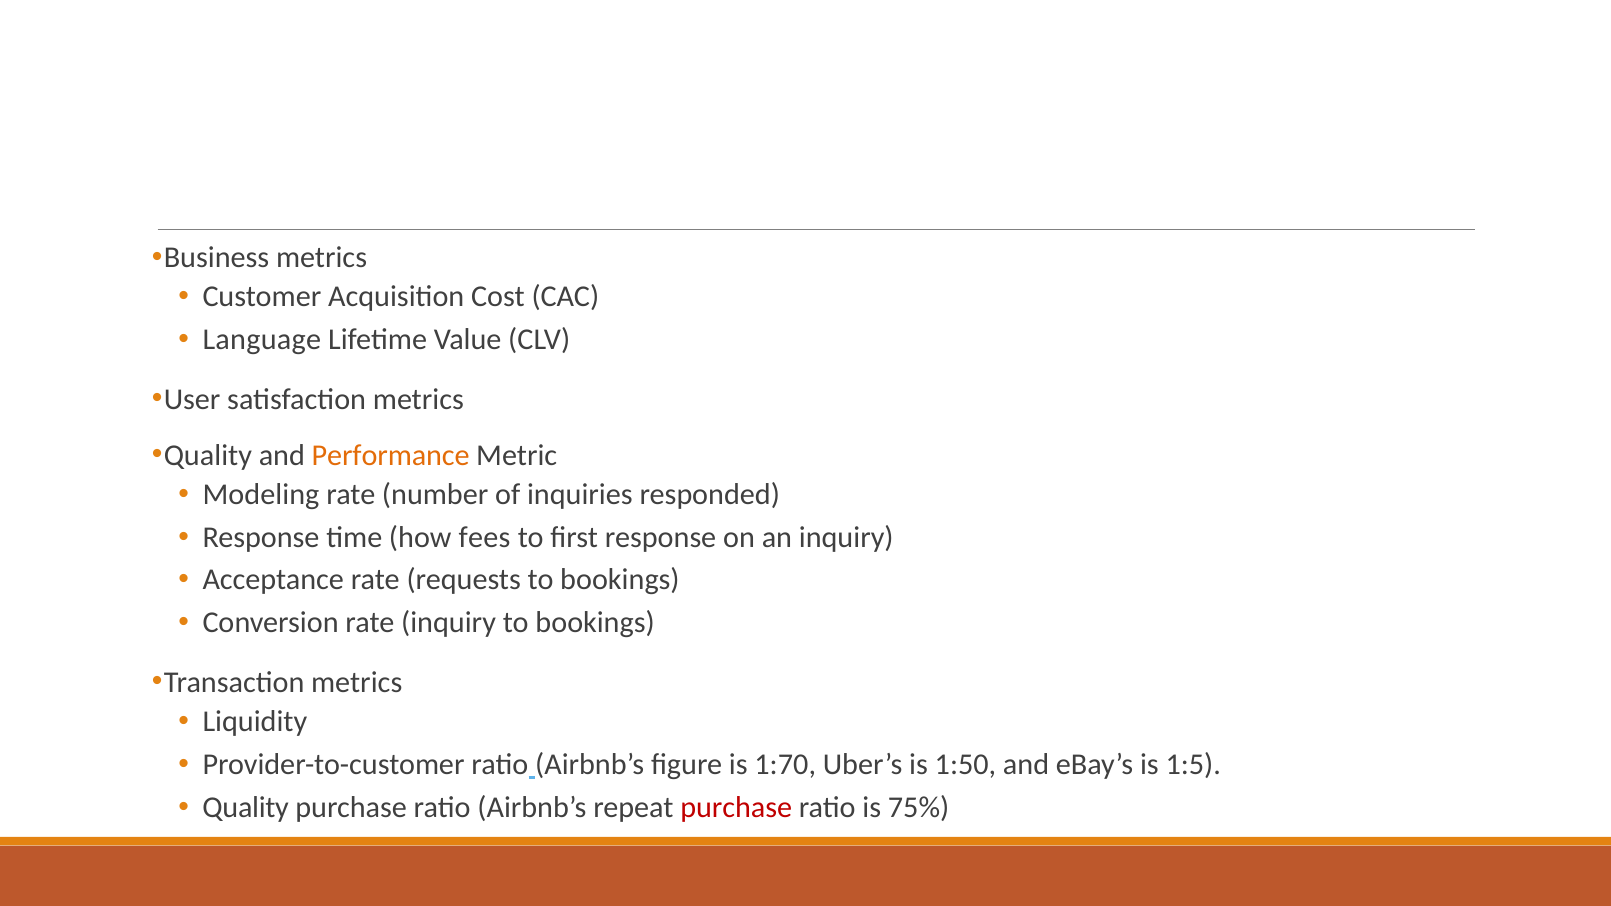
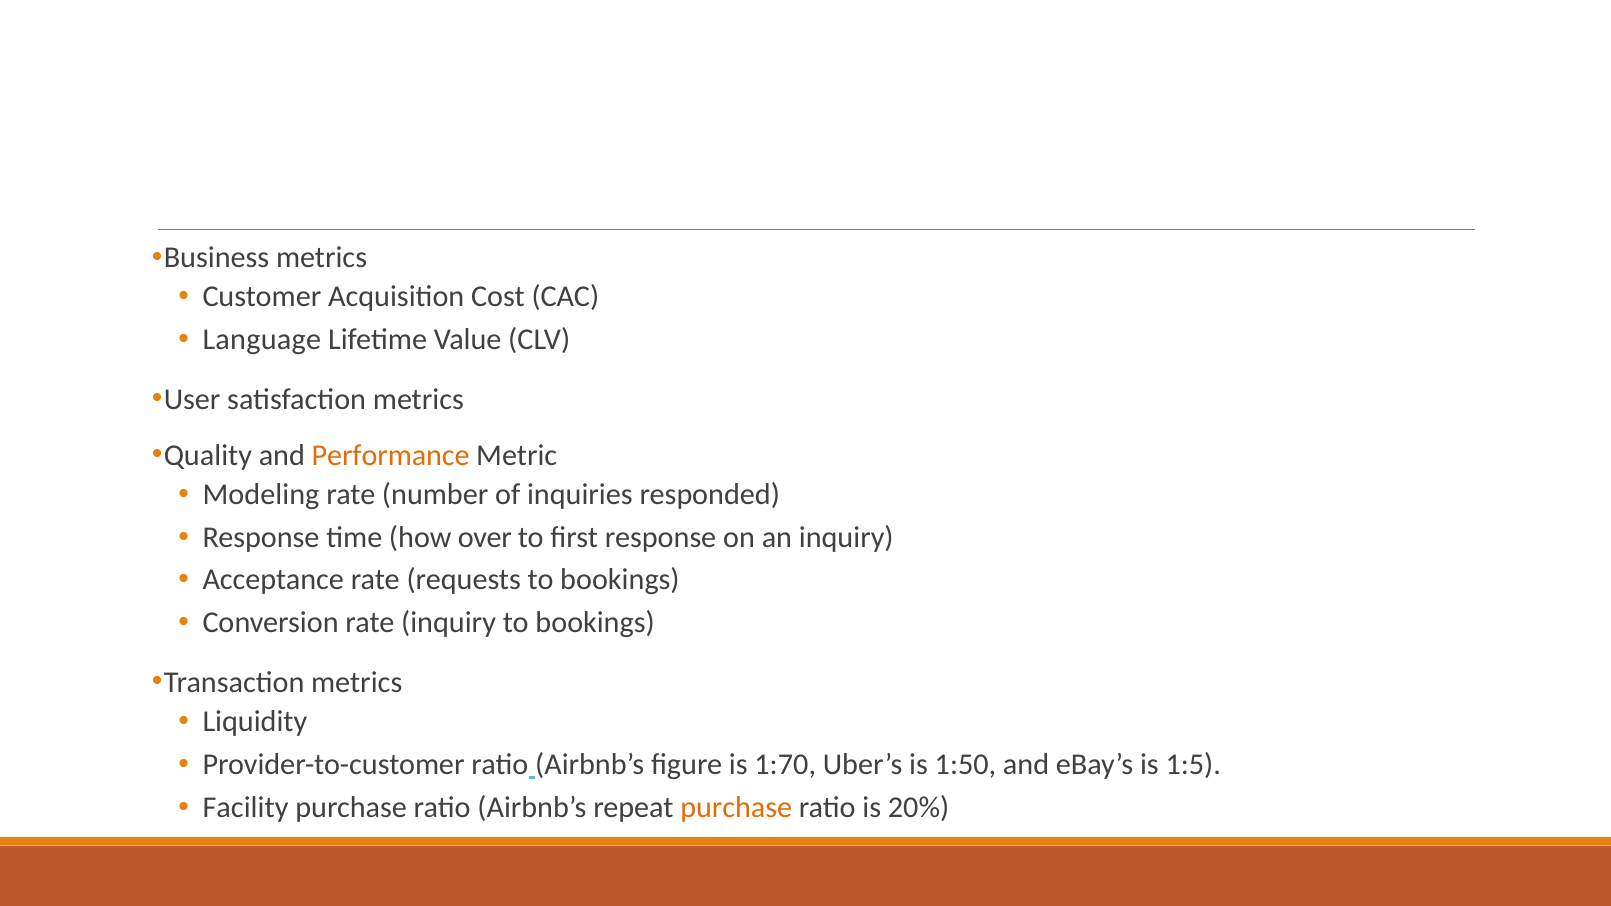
fees: fees -> over
Quality at (246, 808): Quality -> Facility
purchase at (736, 808) colour: red -> orange
75%: 75% -> 20%
